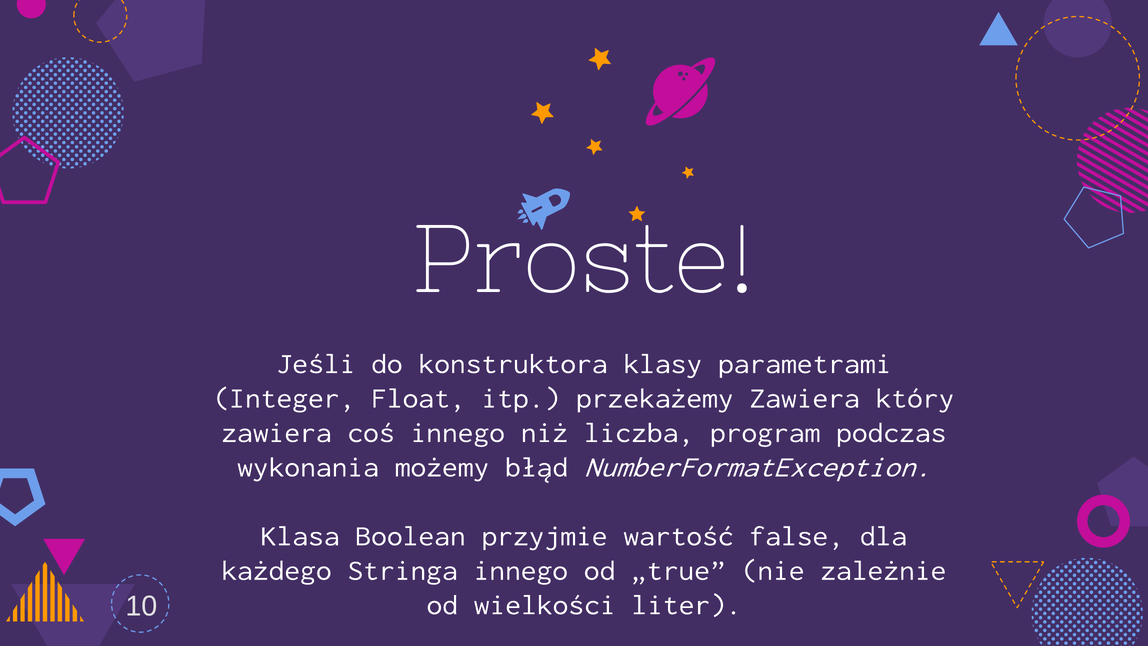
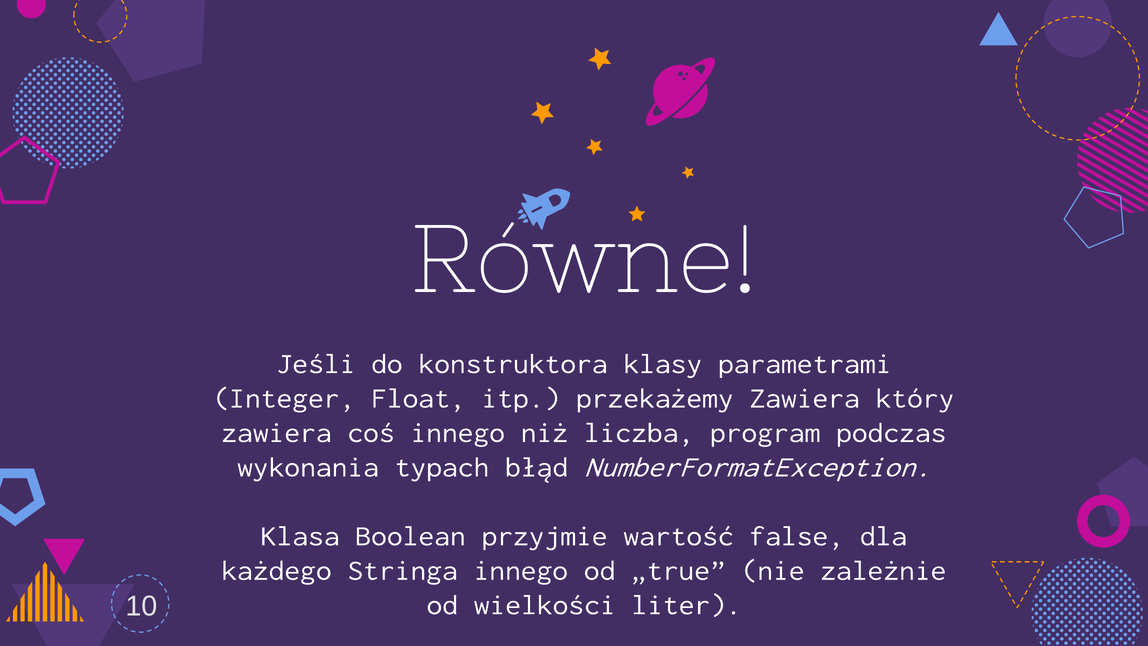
Proste: Proste -> Równe
możemy: możemy -> typach
